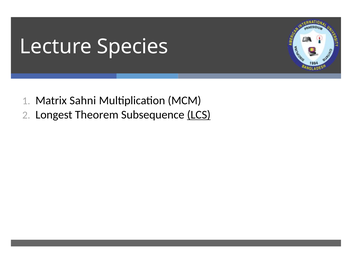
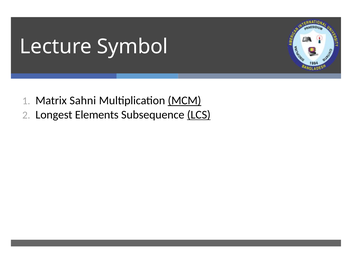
Species: Species -> Symbol
MCM underline: none -> present
Theorem: Theorem -> Elements
